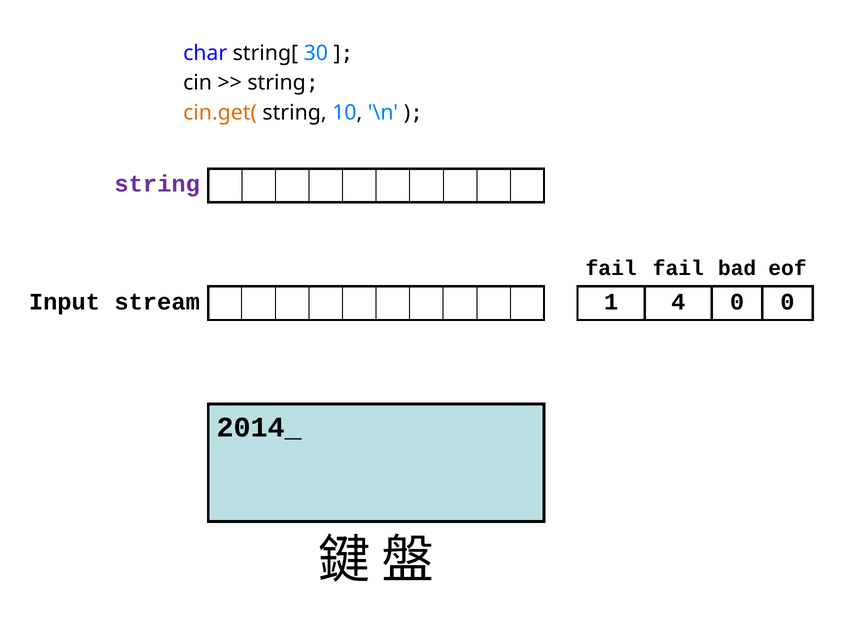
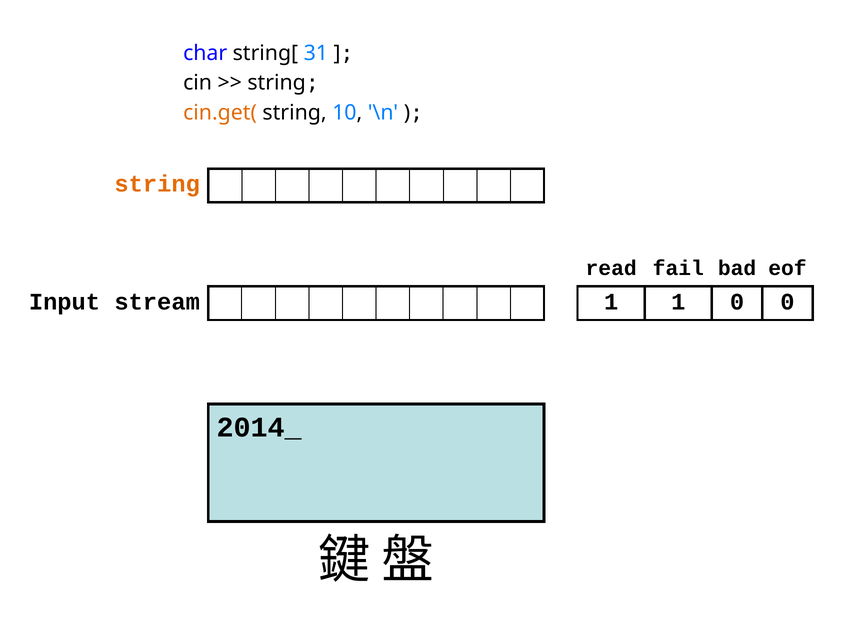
30: 30 -> 31
string at (157, 184) colour: purple -> orange
fail at (611, 268): fail -> read
1 4: 4 -> 1
